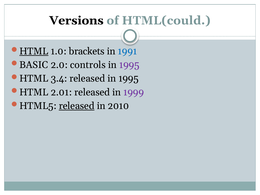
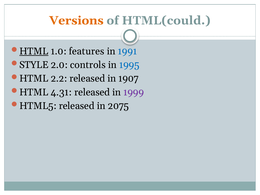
Versions colour: black -> orange
brackets: brackets -> features
BASIC: BASIC -> STYLE
1995 at (129, 65) colour: purple -> blue
3.4: 3.4 -> 2.2
released in 1995: 1995 -> 1907
2.01: 2.01 -> 4.31
released at (77, 106) underline: present -> none
2010: 2010 -> 2075
